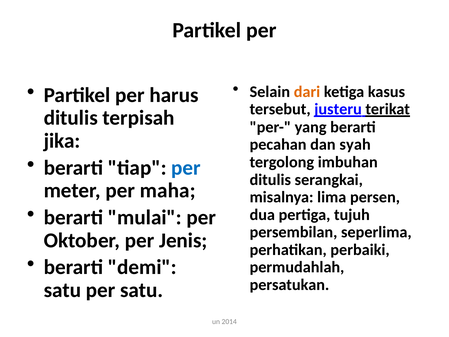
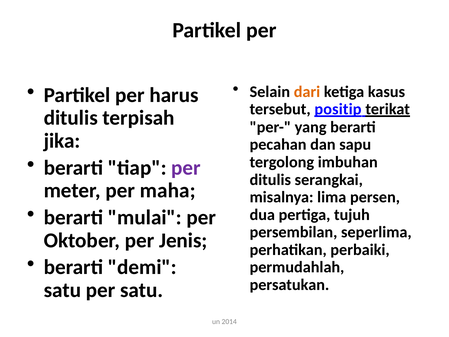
justeru: justeru -> positip
syah: syah -> sapu
per at (186, 168) colour: blue -> purple
